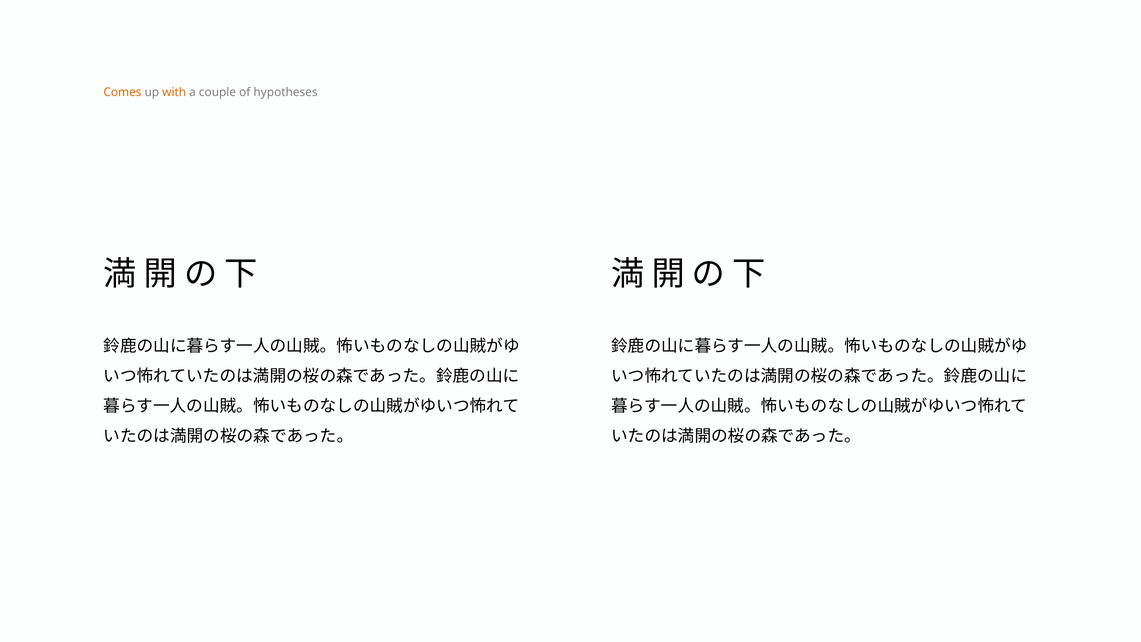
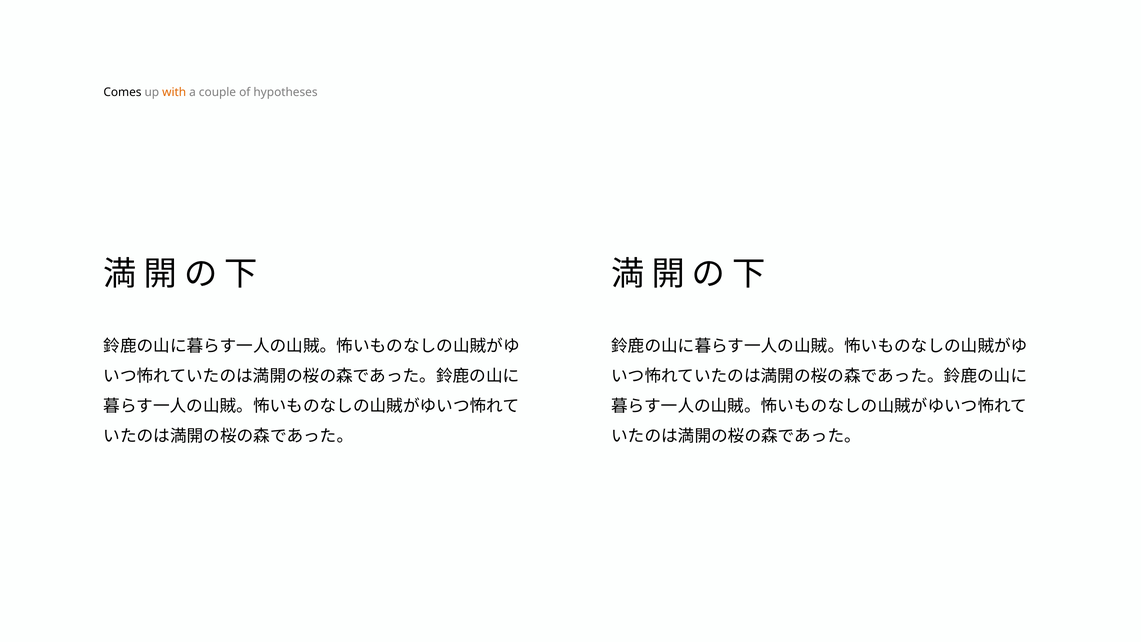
Comes colour: orange -> black
